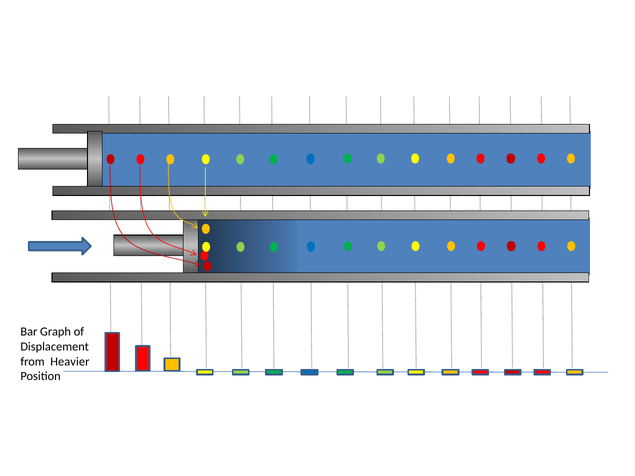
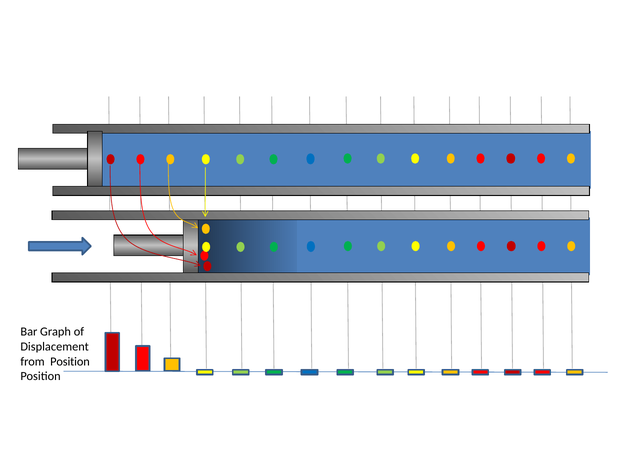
from Heavier: Heavier -> Position
